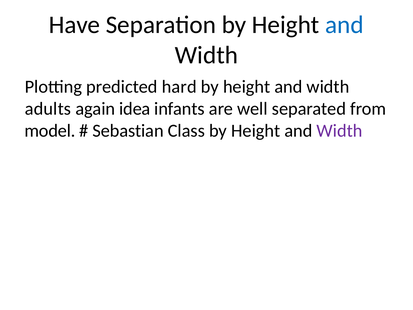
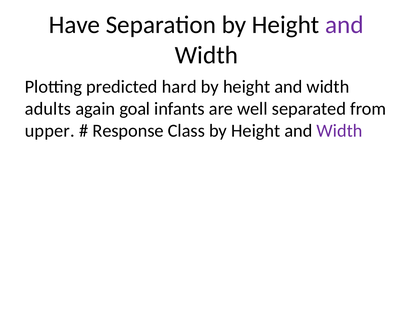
and at (344, 25) colour: blue -> purple
idea: idea -> goal
model: model -> upper
Sebastian: Sebastian -> Response
